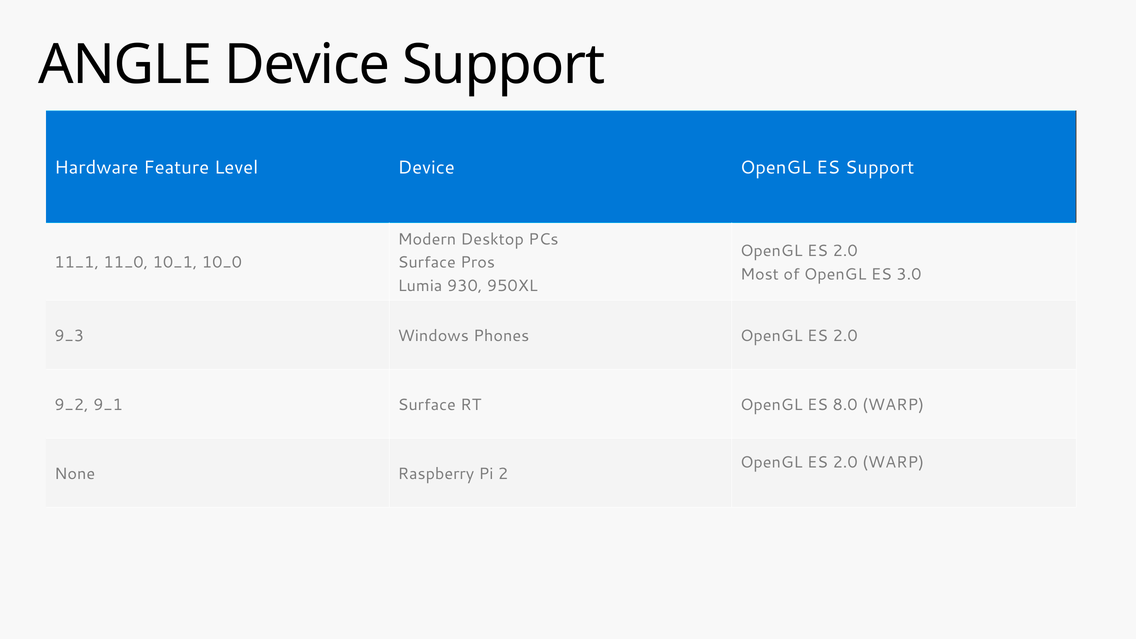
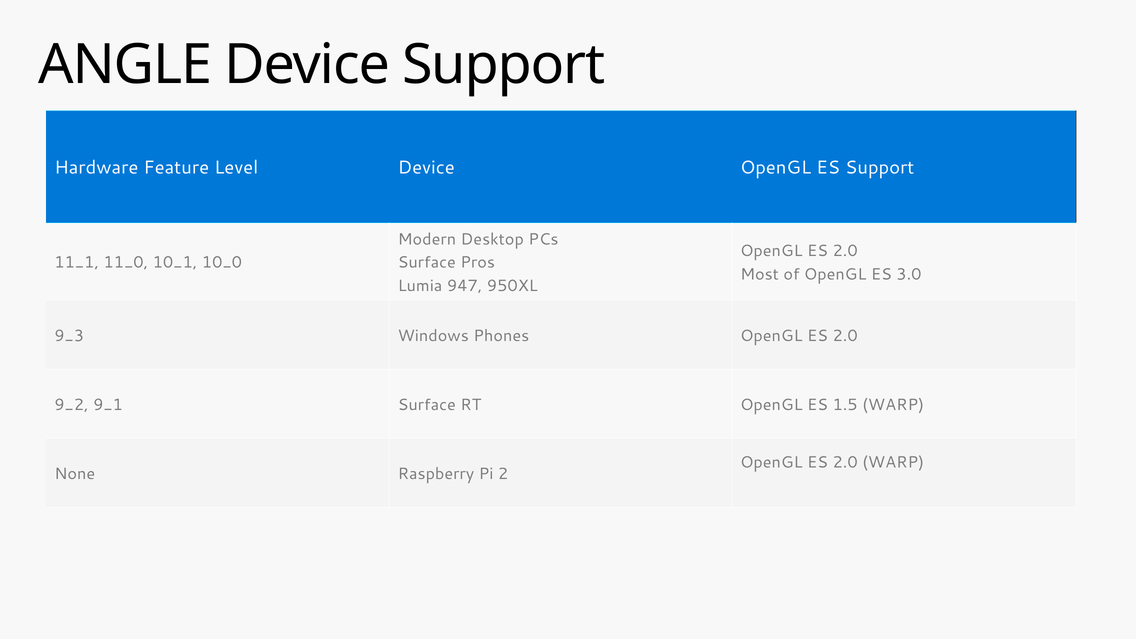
930: 930 -> 947
8.0: 8.0 -> 1.5
